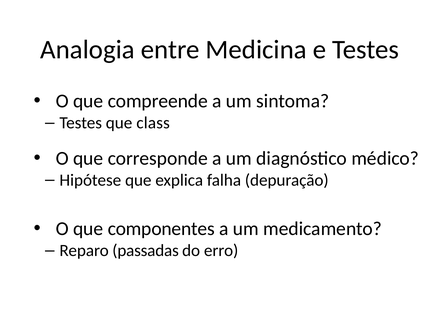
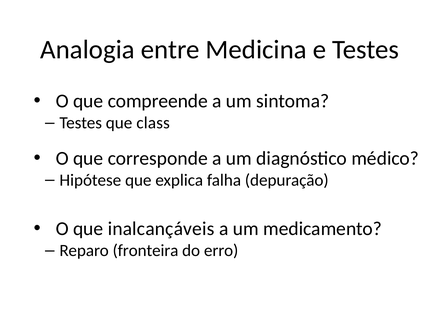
componentes: componentes -> inalcançáveis
passadas: passadas -> fronteira
